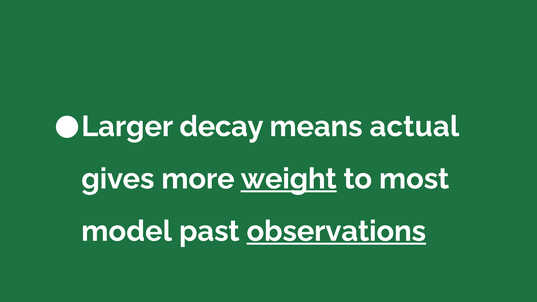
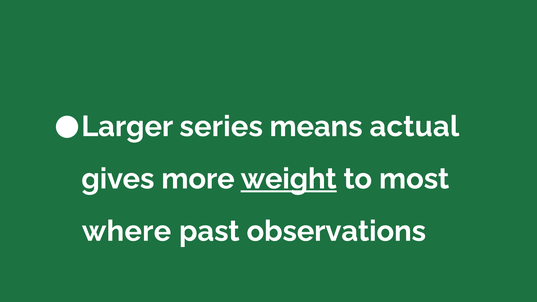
decay: decay -> series
model: model -> where
observations underline: present -> none
